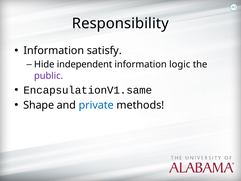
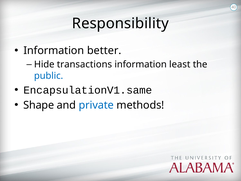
satisfy: satisfy -> better
independent: independent -> transactions
logic: logic -> least
public colour: purple -> blue
